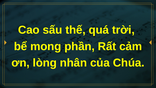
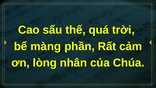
mong: mong -> màng
